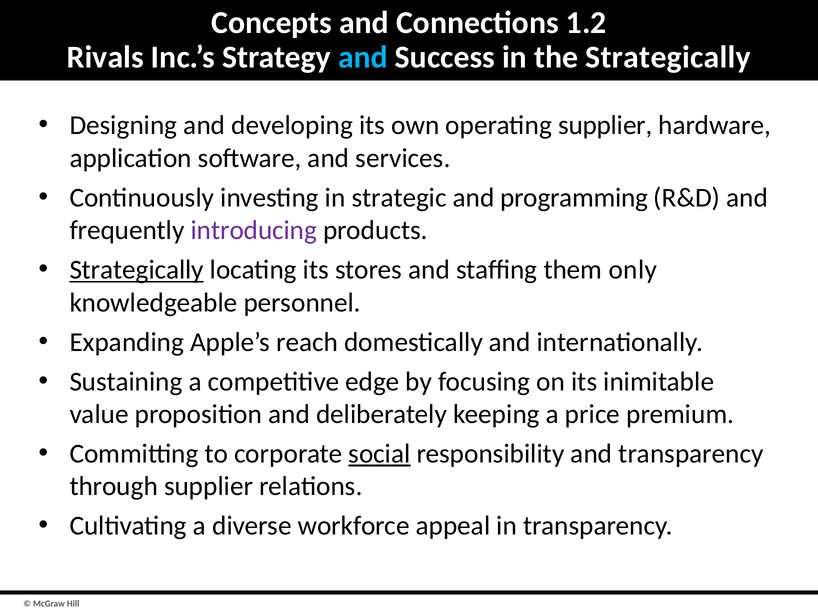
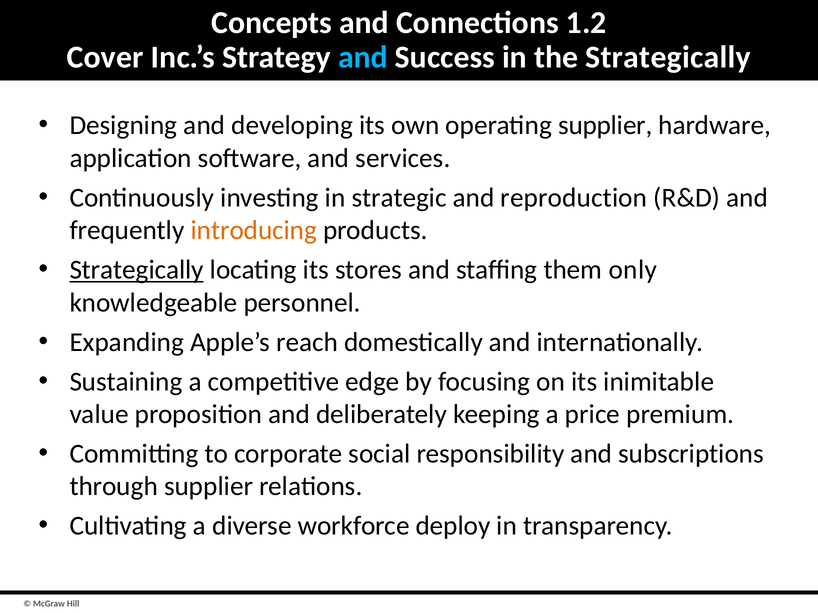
Rivals: Rivals -> Cover
programming: programming -> reproduction
introducing colour: purple -> orange
social underline: present -> none
and transparency: transparency -> subscriptions
appeal: appeal -> deploy
